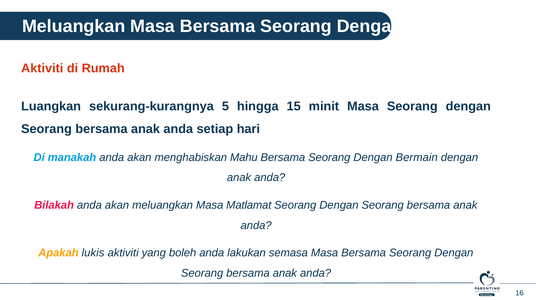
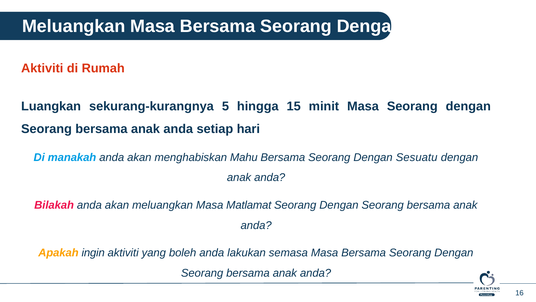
Bermain: Bermain -> Sesuatu
lukis: lukis -> ingin
